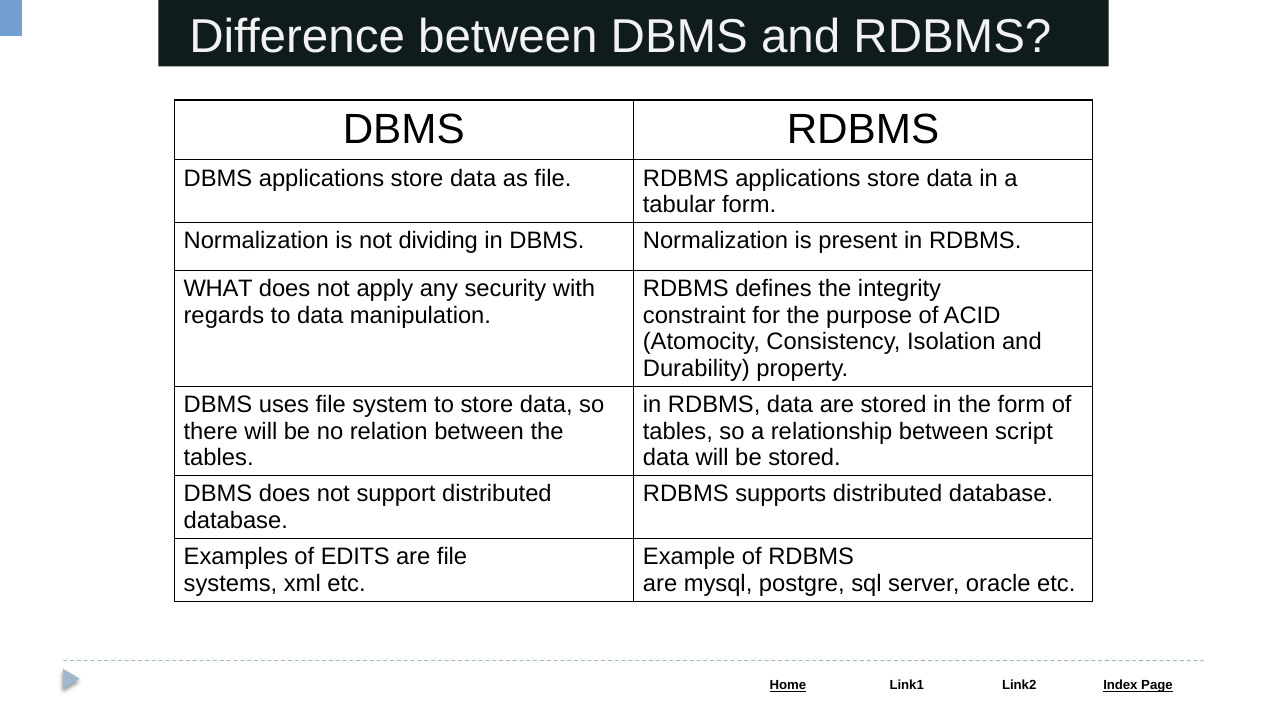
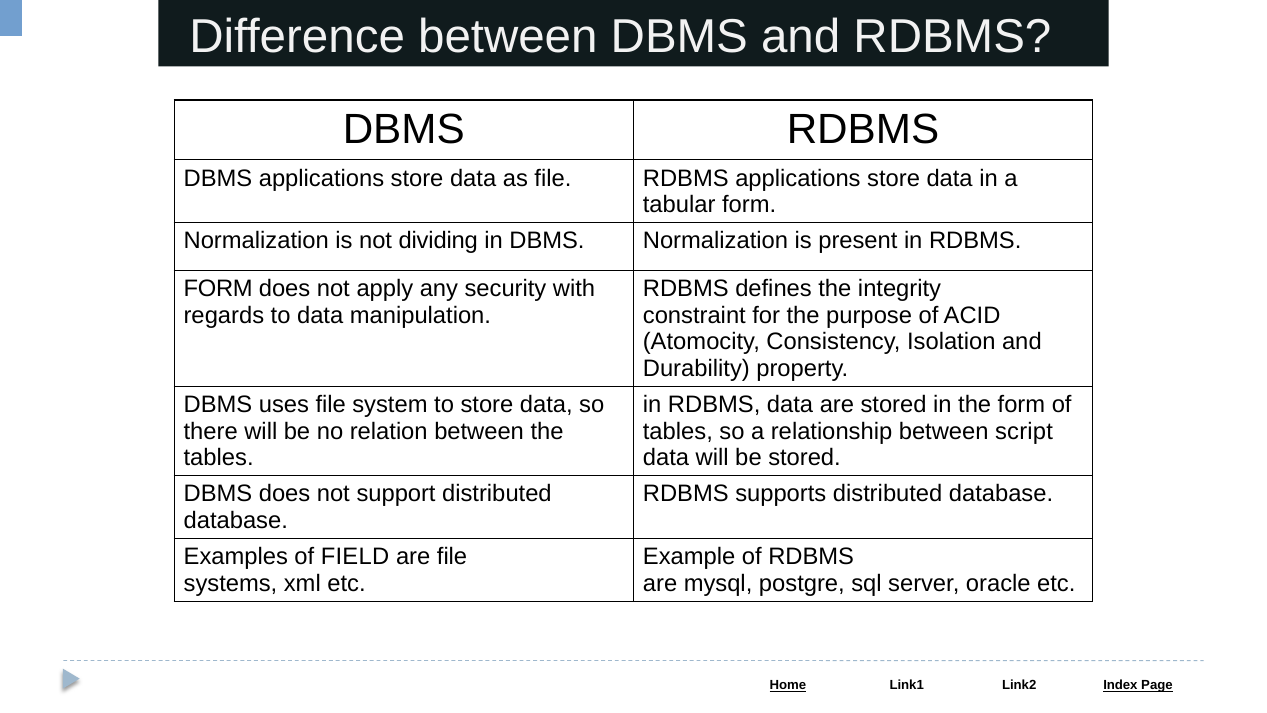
WHAT at (218, 289): WHAT -> FORM
EDITS: EDITS -> FIELD
